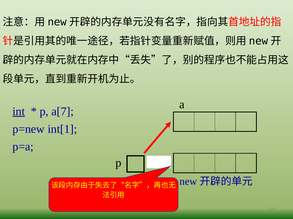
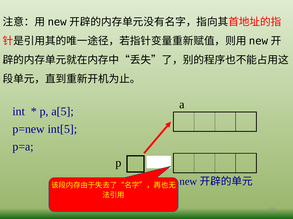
int underline: present -> none
a[7: a[7 -> a[5
int[1: int[1 -> int[5
